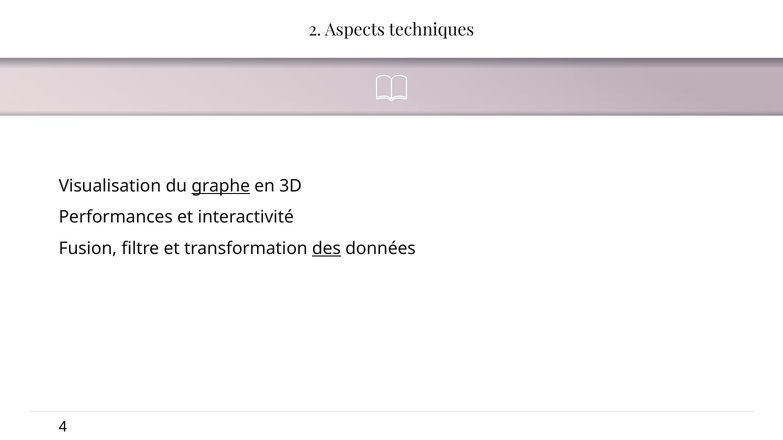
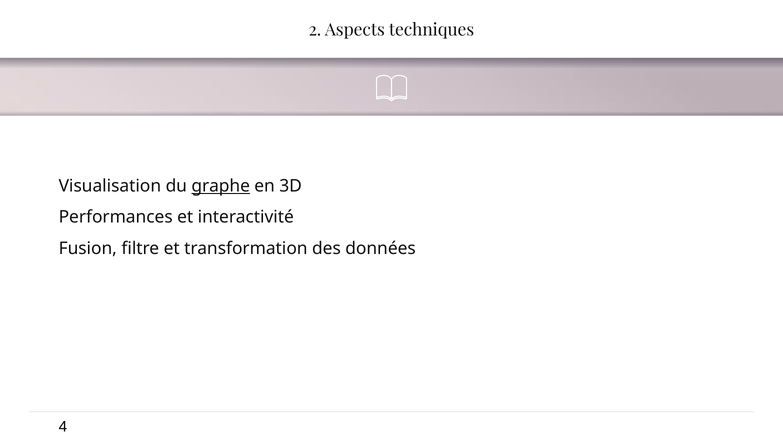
des underline: present -> none
